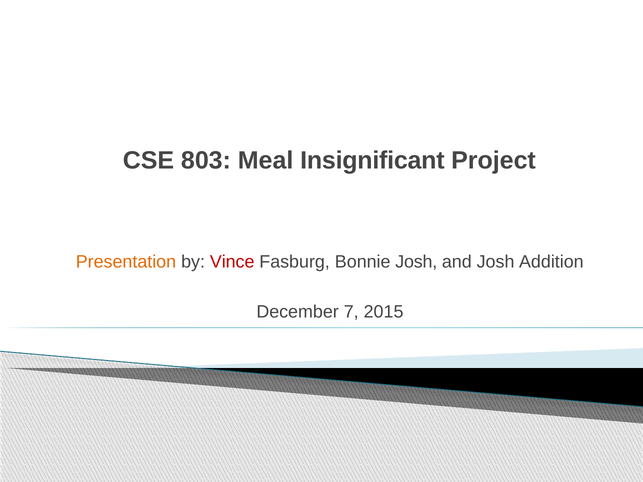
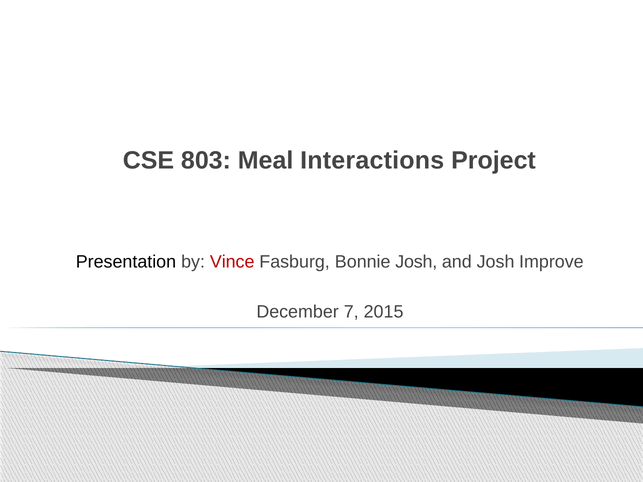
Insignificant: Insignificant -> Interactions
Presentation colour: orange -> black
Addition: Addition -> Improve
